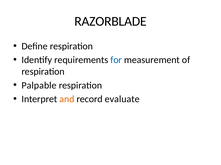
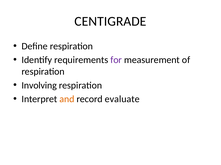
RAZORBLADE: RAZORBLADE -> CENTIGRADE
for colour: blue -> purple
Palpable: Palpable -> Involving
